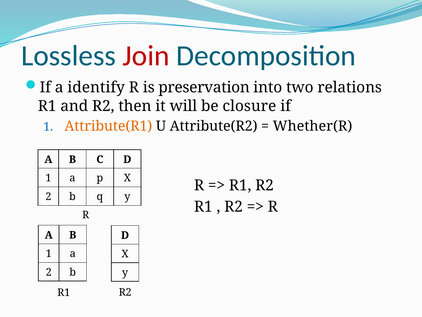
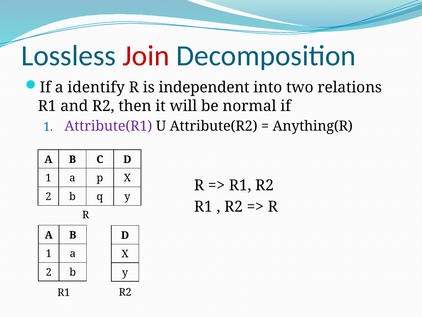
preservation: preservation -> independent
closure: closure -> normal
Attribute(R1 colour: orange -> purple
Whether(R: Whether(R -> Anything(R
